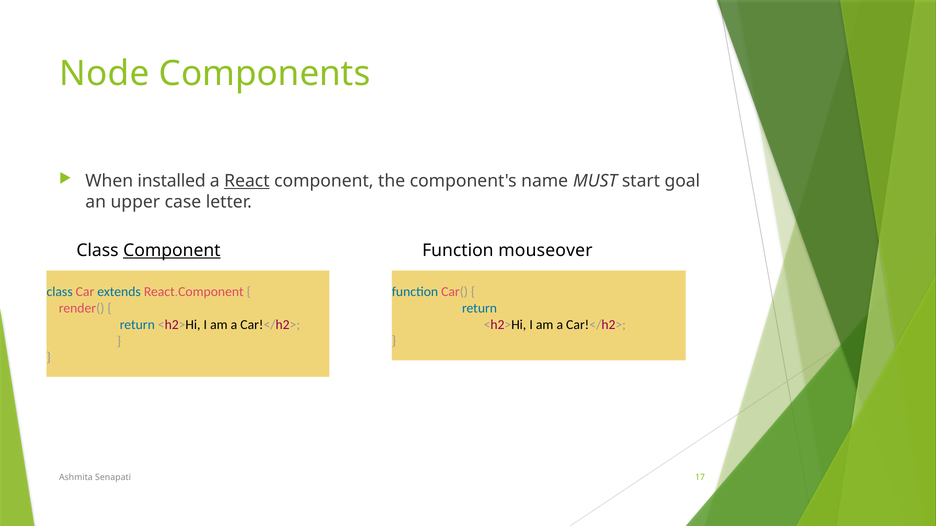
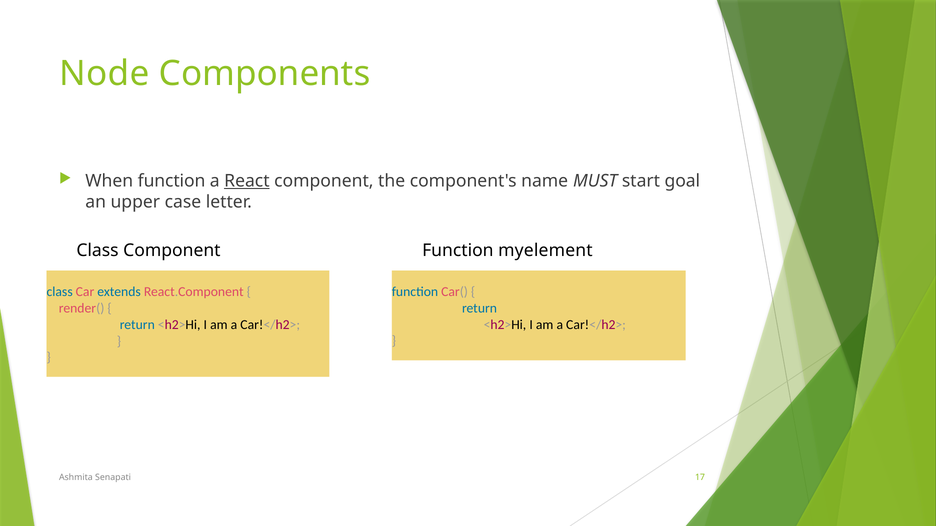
When installed: installed -> function
Component at (172, 251) underline: present -> none
mouseover: mouseover -> myelement
